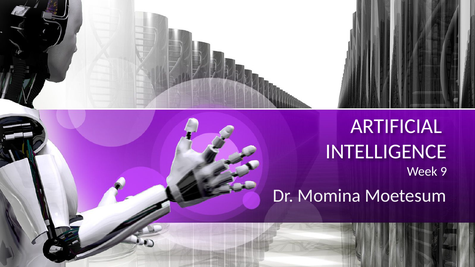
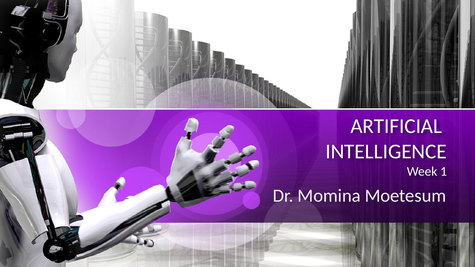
9: 9 -> 1
